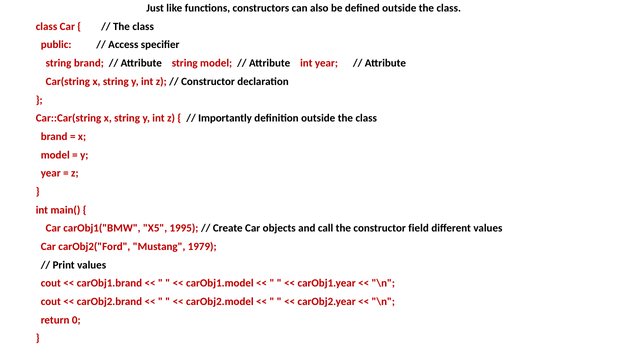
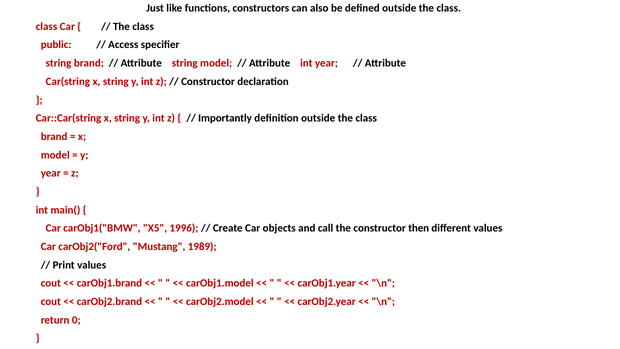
1995: 1995 -> 1996
field: field -> then
1979: 1979 -> 1989
